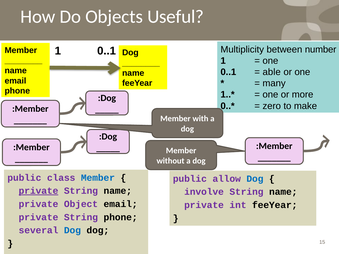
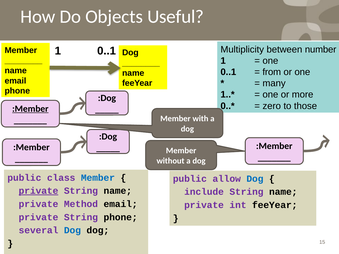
able: able -> from
make: make -> those
:Member at (30, 109) underline: none -> present
involve: involve -> include
Object: Object -> Method
